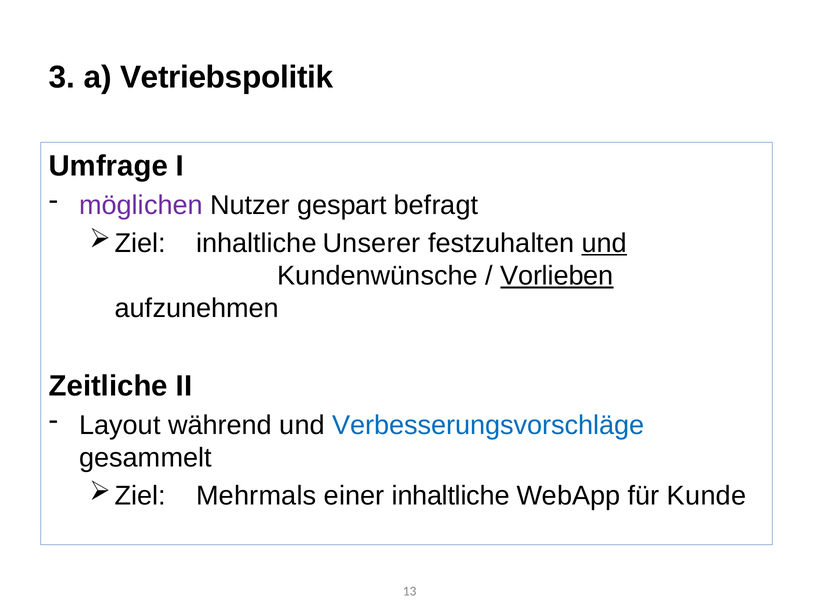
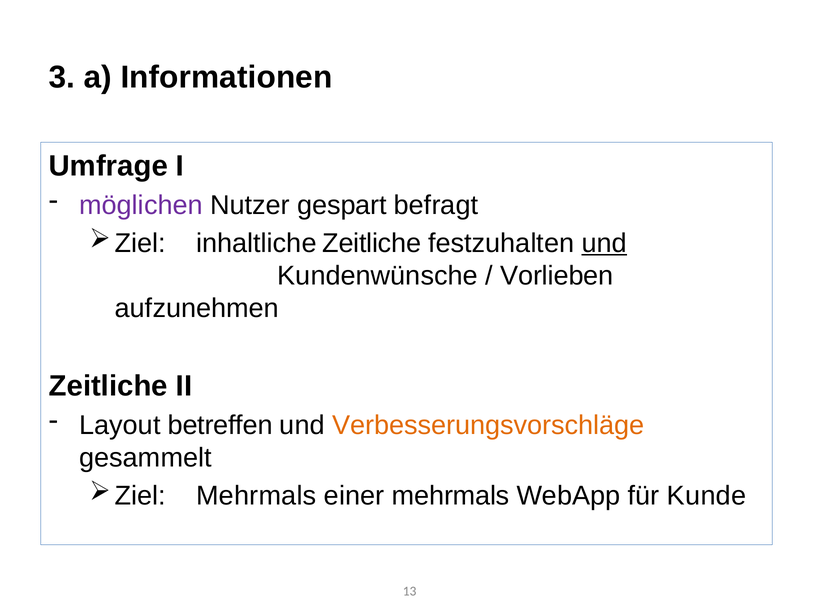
Vetriebspolitik: Vetriebspolitik -> Informationen
inhaltliche Unserer: Unserer -> Zeitliche
Vorlieben underline: present -> none
während: während -> betreffen
Verbesserungsvorschläge colour: blue -> orange
einer inhaltliche: inhaltliche -> mehrmals
